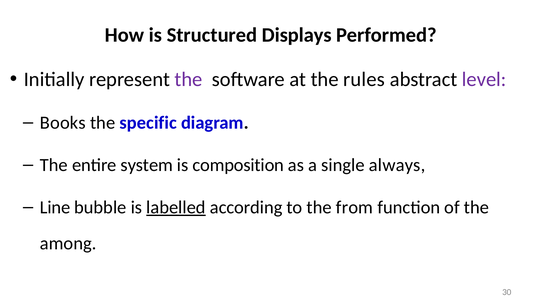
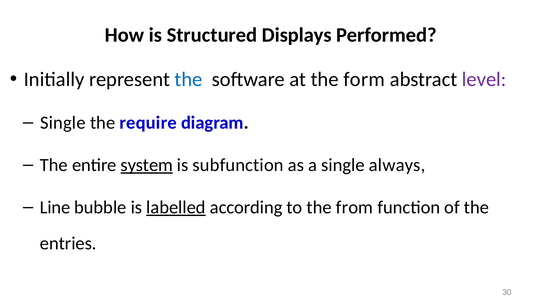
the at (189, 79) colour: purple -> blue
rules: rules -> form
Books at (63, 123): Books -> Single
specific: specific -> require
system underline: none -> present
composition: composition -> subfunction
among: among -> entries
